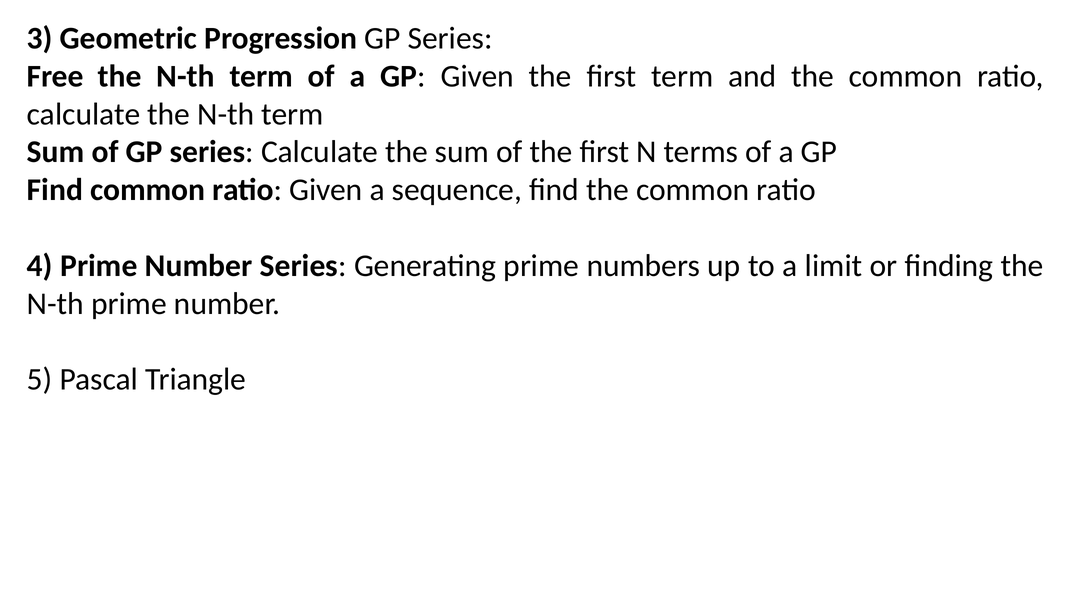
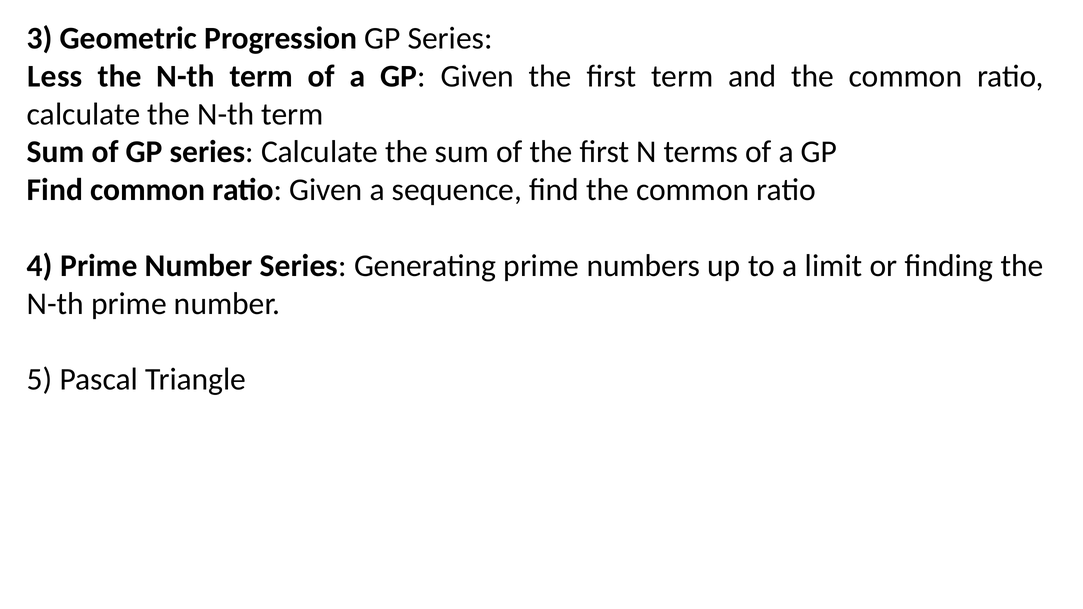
Free: Free -> Less
